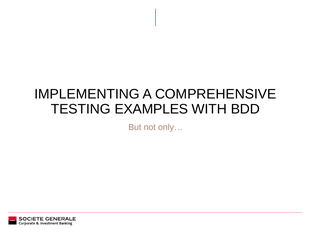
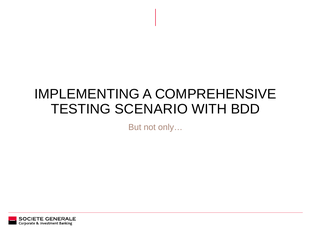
EXAMPLES: EXAMPLES -> SCENARIO
